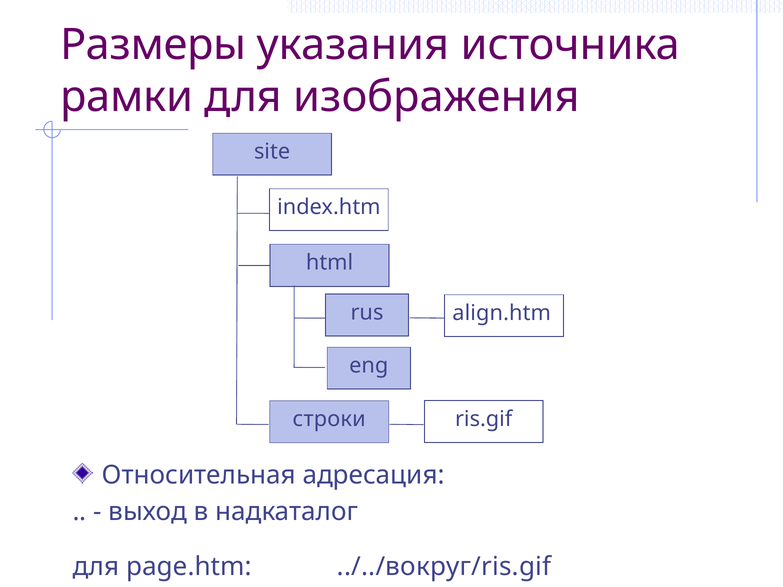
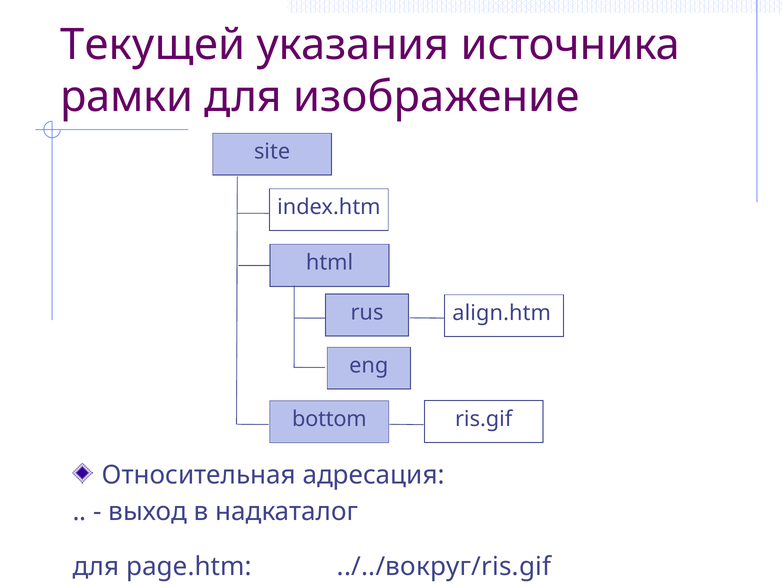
Размеры: Размеры -> Текущей
изображения: изображения -> изображение
строки: строки -> bottom
